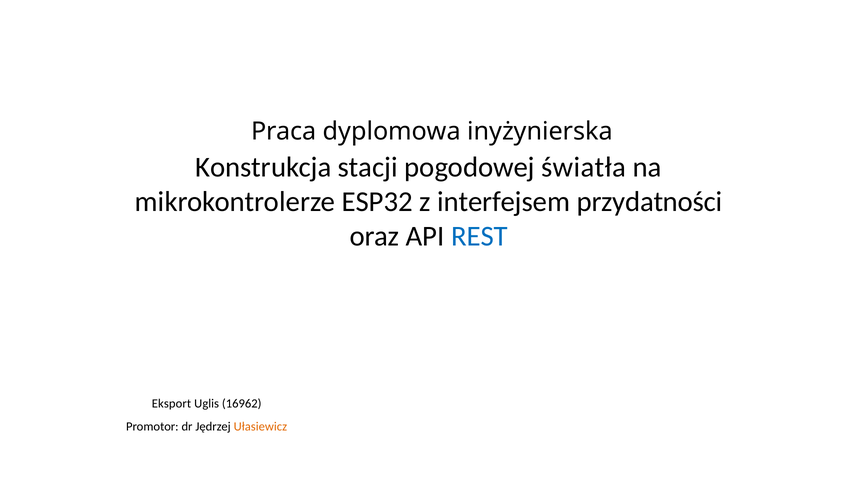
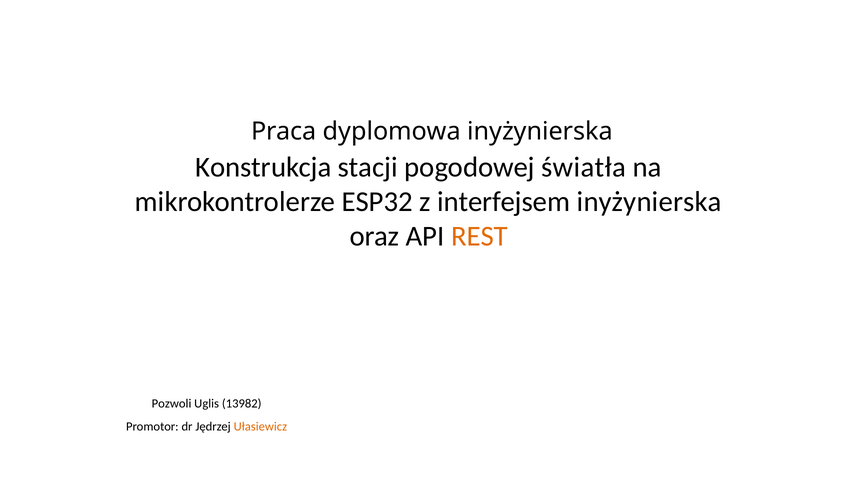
interfejsem przydatności: przydatności -> inyżynierska
REST colour: blue -> orange
Eksport: Eksport -> Pozwoli
16962: 16962 -> 13982
